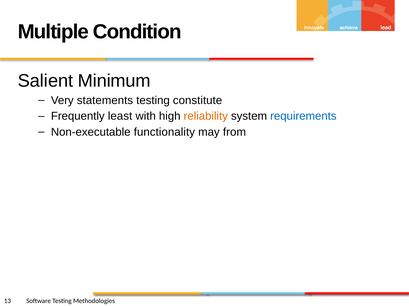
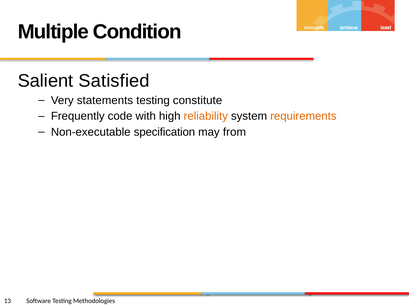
Minimum: Minimum -> Satisfied
least: least -> code
requirements colour: blue -> orange
functionality: functionality -> specification
